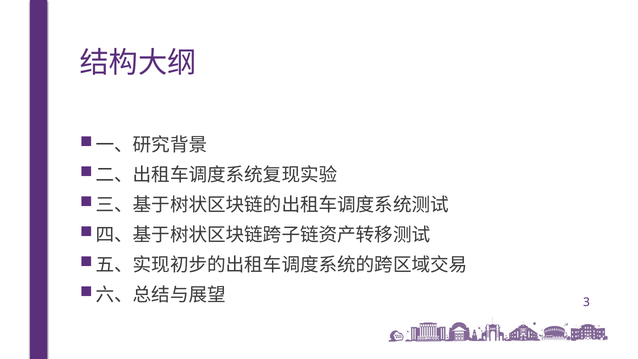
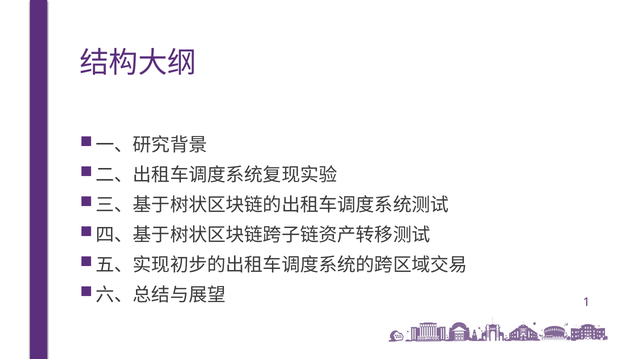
3: 3 -> 1
